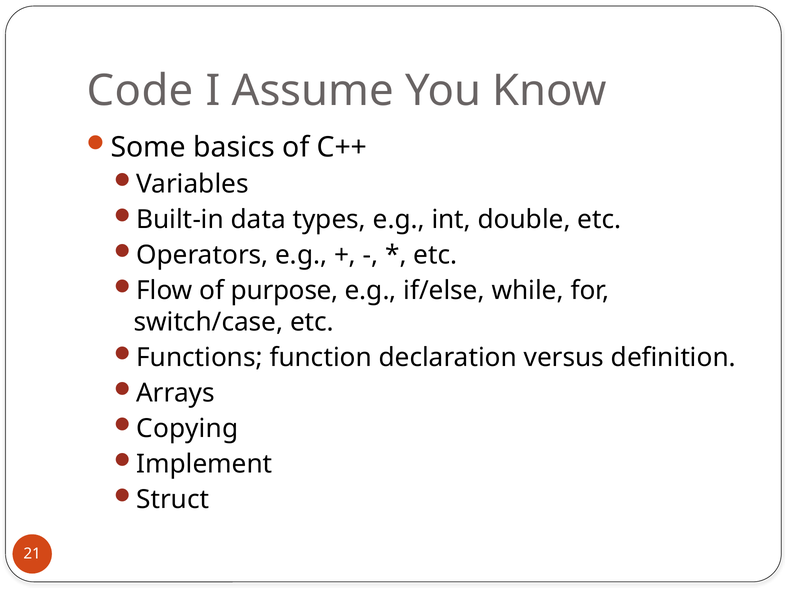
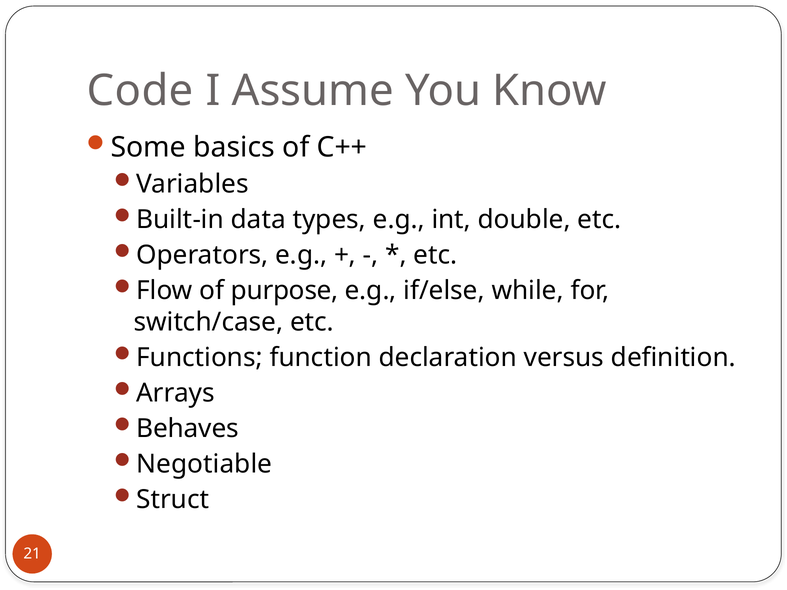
Copying: Copying -> Behaves
Implement: Implement -> Negotiable
